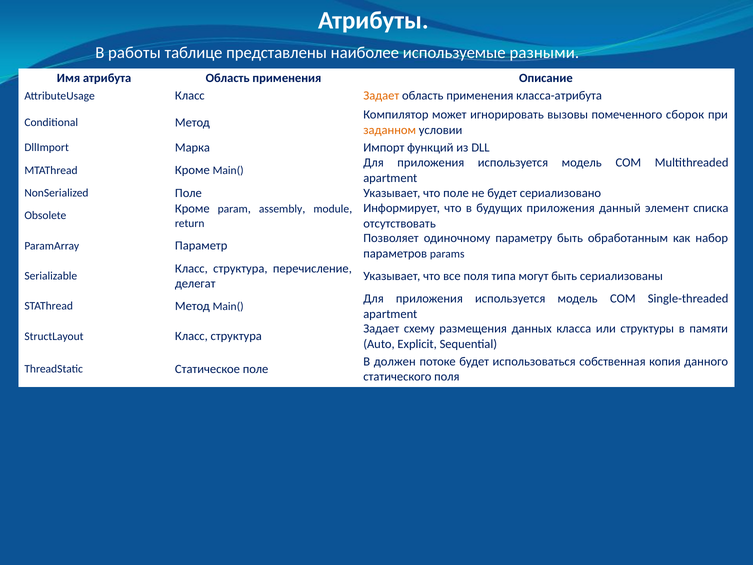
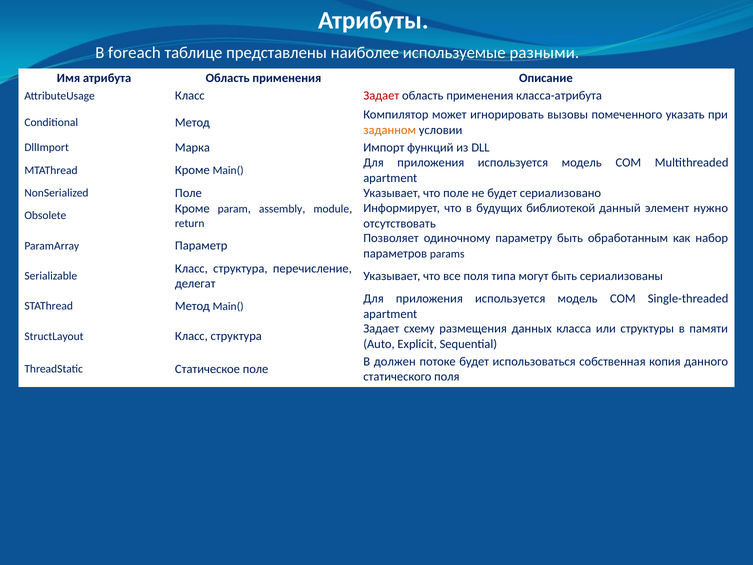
работы: работы -> foreach
Задает at (381, 96) colour: orange -> red
сборок: сборок -> указать
будущих приложения: приложения -> библиотекой
списка: списка -> нужно
